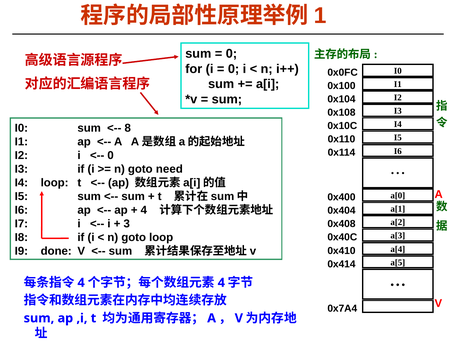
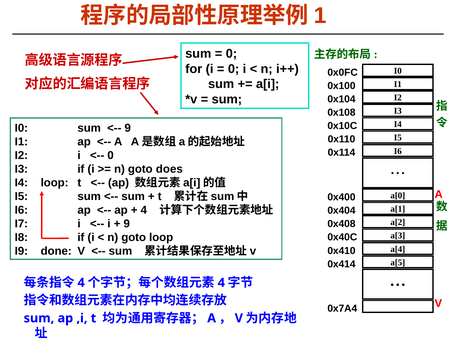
8 at (128, 128): 8 -> 9
need: need -> does
3 at (127, 224): 3 -> 9
